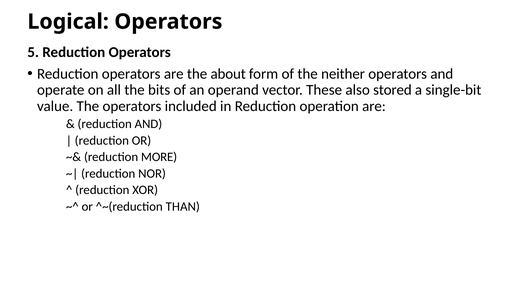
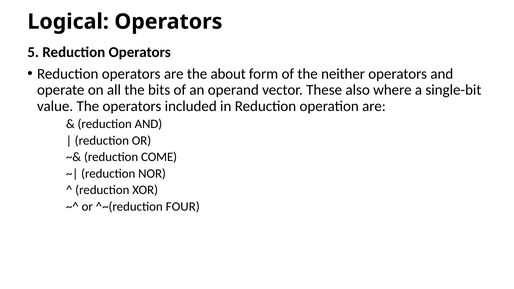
stored: stored -> where
MORE: MORE -> COME
THAN: THAN -> FOUR
